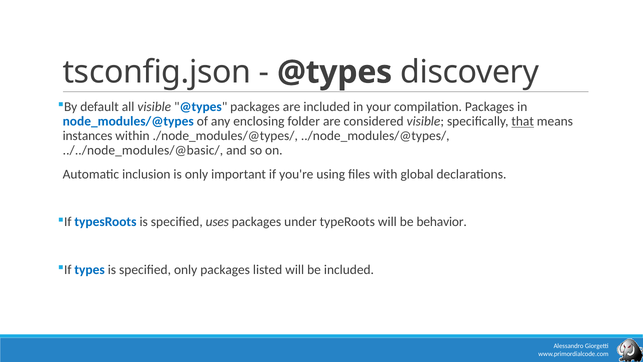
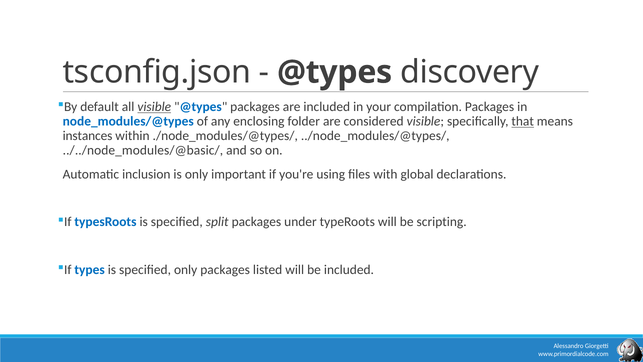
visible at (154, 107) underline: none -> present
uses: uses -> split
behavior: behavior -> scripting
